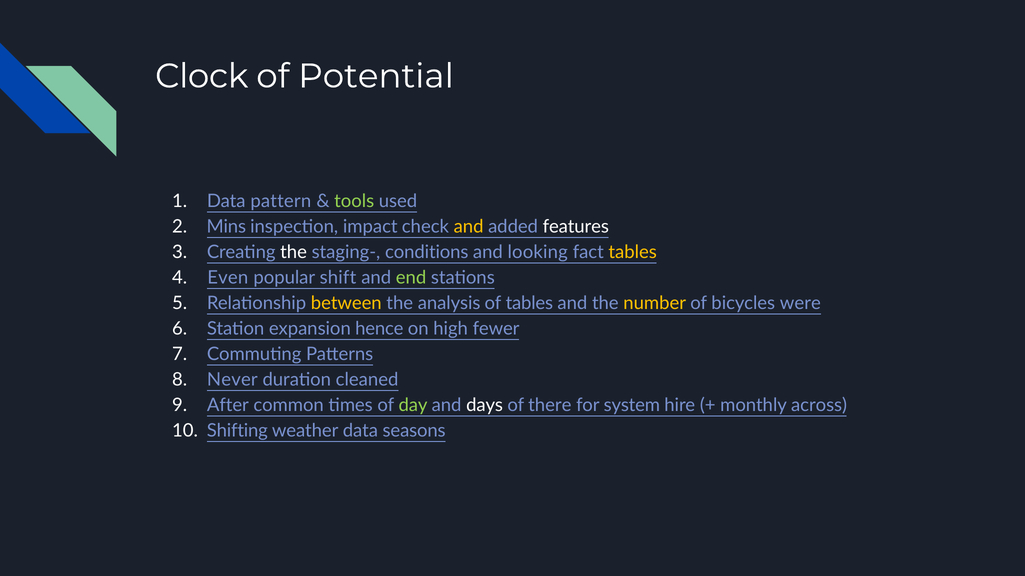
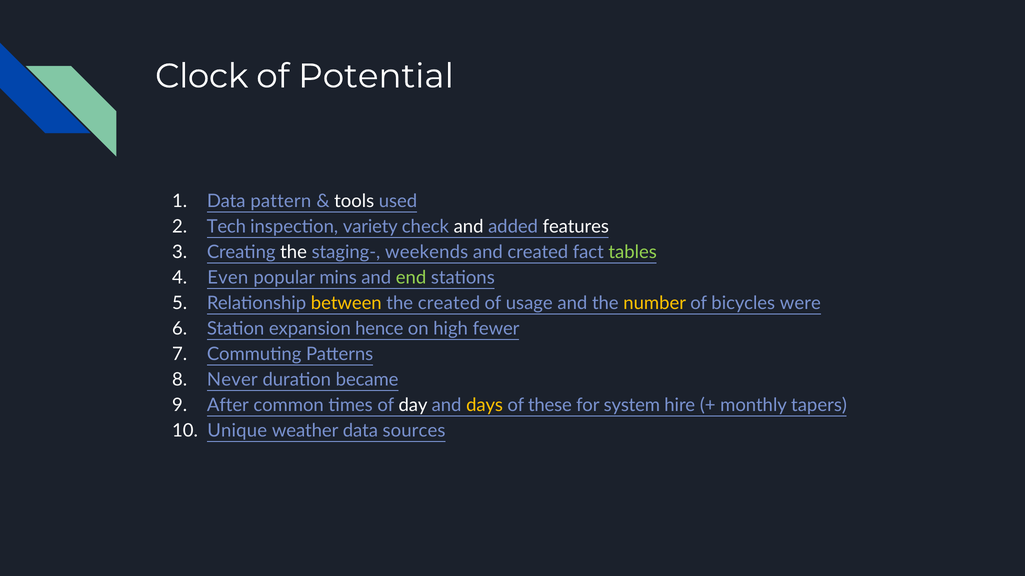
tools colour: light green -> white
Mins: Mins -> Tech
impact: impact -> variety
and at (469, 227) colour: yellow -> white
conditions: conditions -> weekends
and looking: looking -> created
tables at (633, 252) colour: yellow -> light green
shift: shift -> mins
the analysis: analysis -> created
of tables: tables -> usage
cleaned: cleaned -> became
day colour: light green -> white
days colour: white -> yellow
there: there -> these
across: across -> tapers
Shifting: Shifting -> Unique
seasons: seasons -> sources
